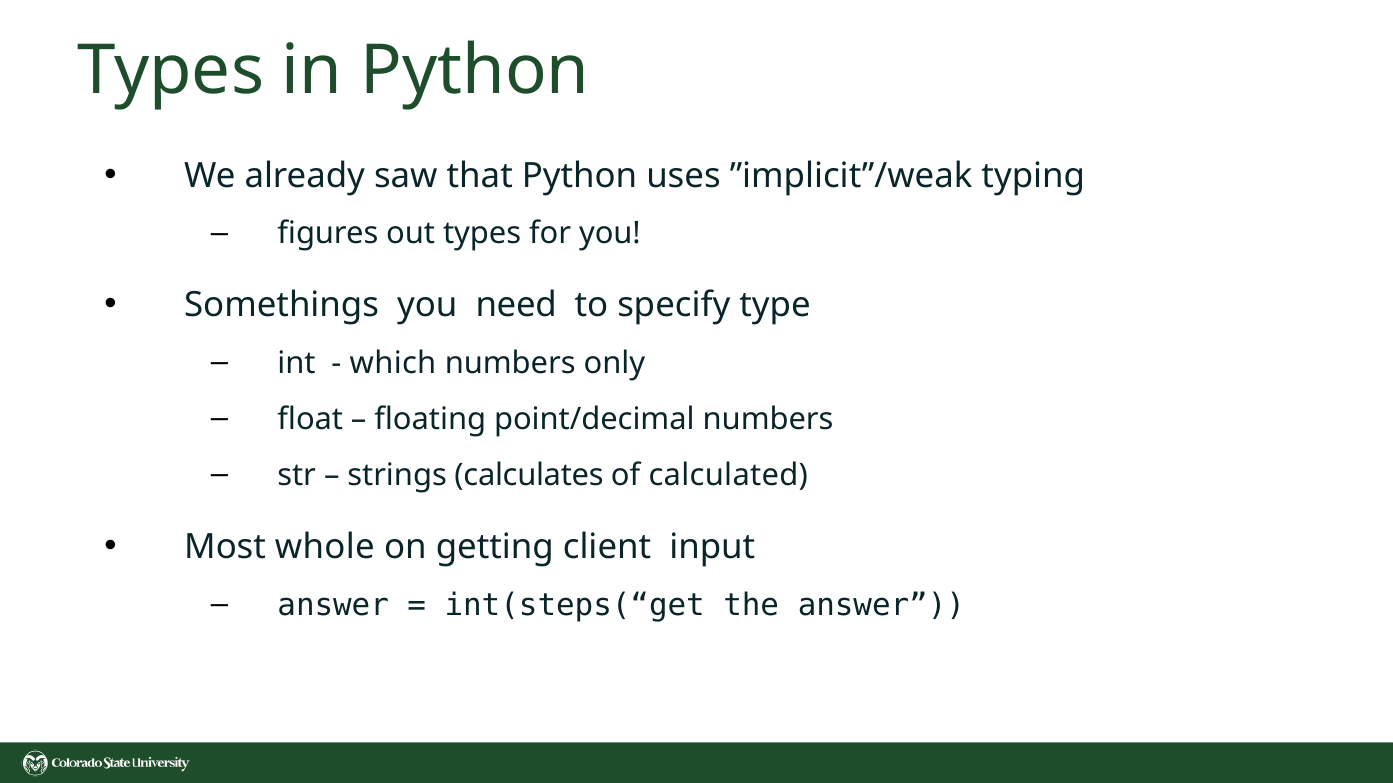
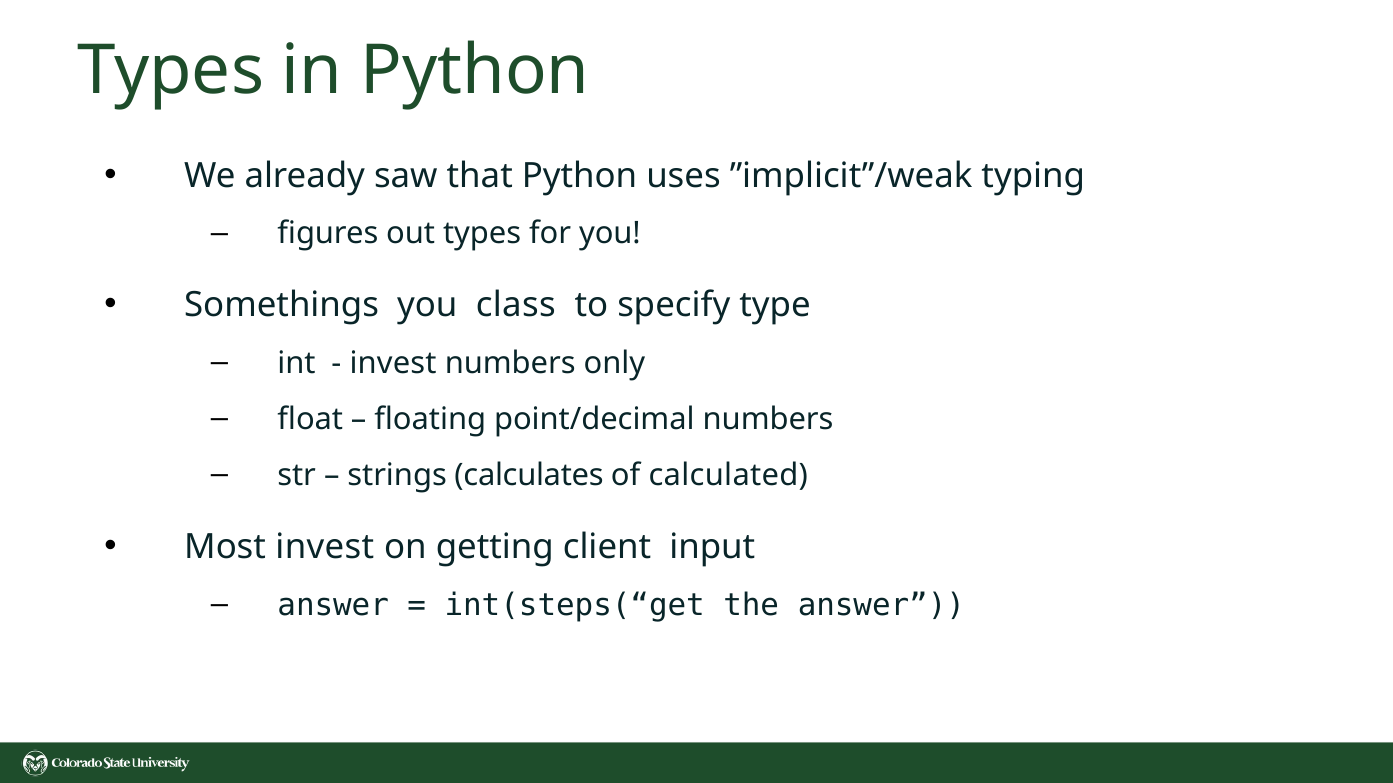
need: need -> class
which at (393, 363): which -> invest
Most whole: whole -> invest
